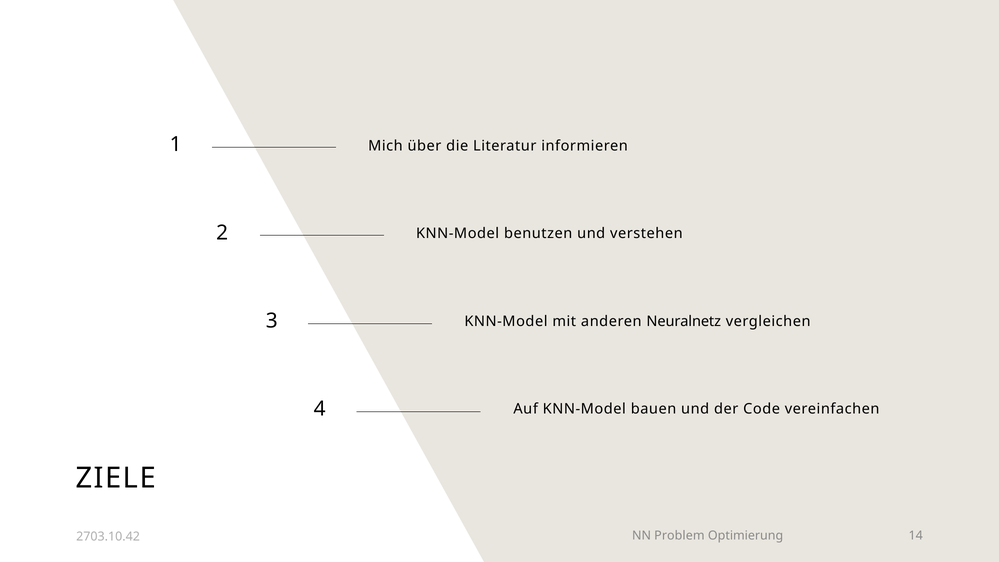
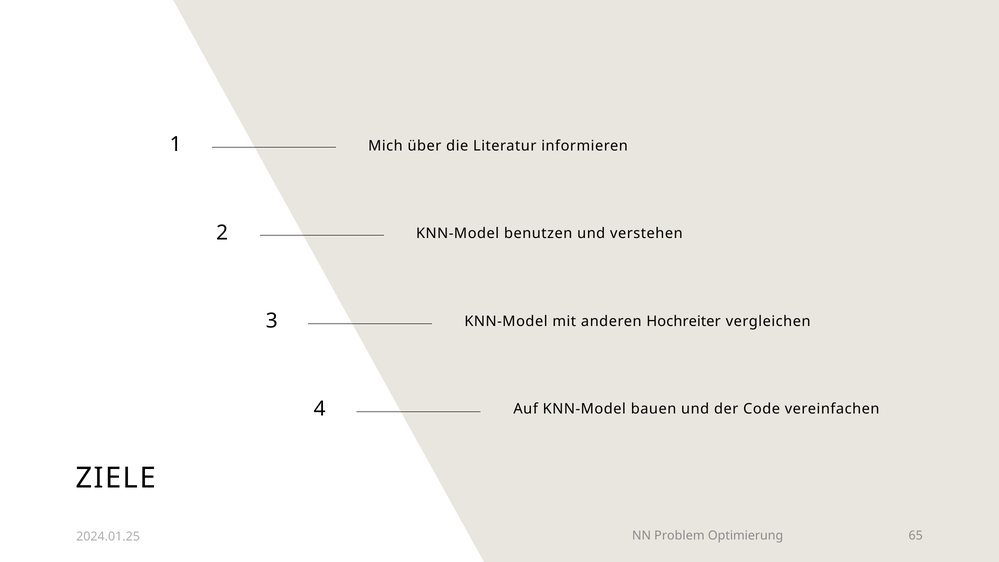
Neuralnetz: Neuralnetz -> Hochreiter
14: 14 -> 65
2703.10.42: 2703.10.42 -> 2024.01.25
